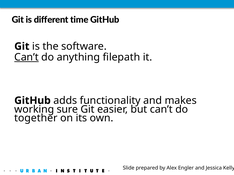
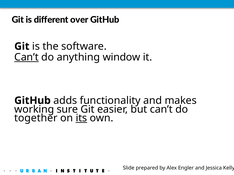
time: time -> over
filepath: filepath -> window
its underline: none -> present
